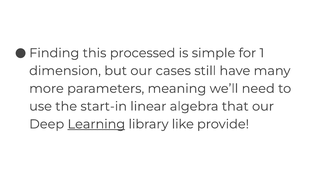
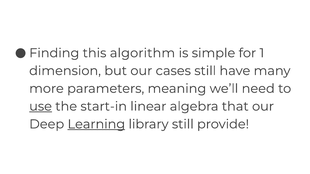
processed: processed -> algorithm
use underline: none -> present
library like: like -> still
